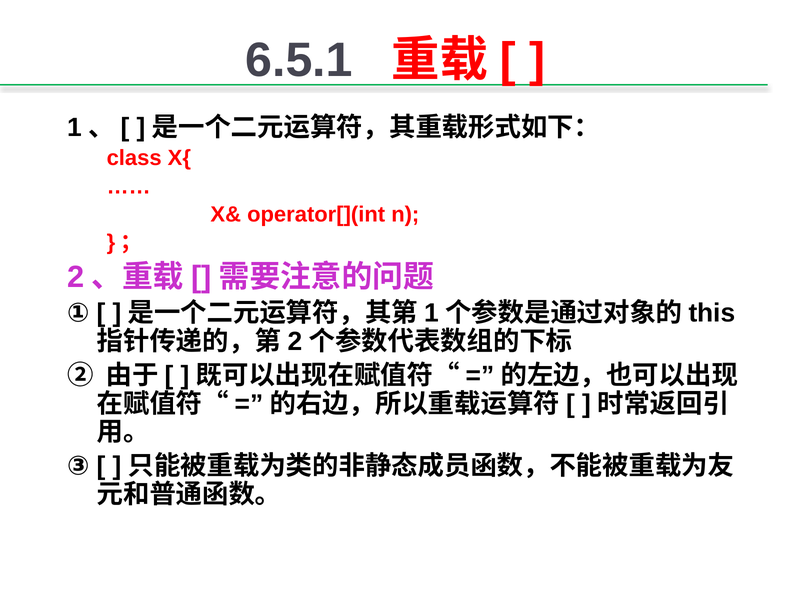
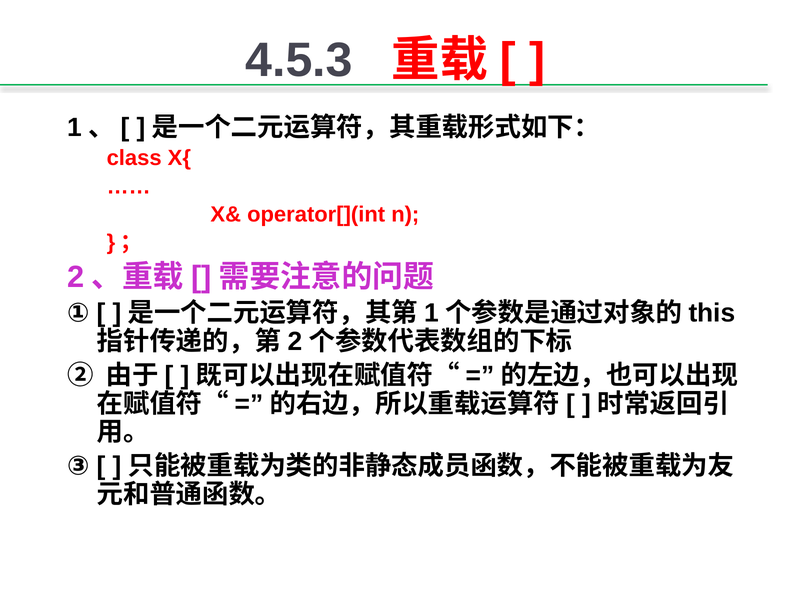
6.5.1: 6.5.1 -> 4.5.3
